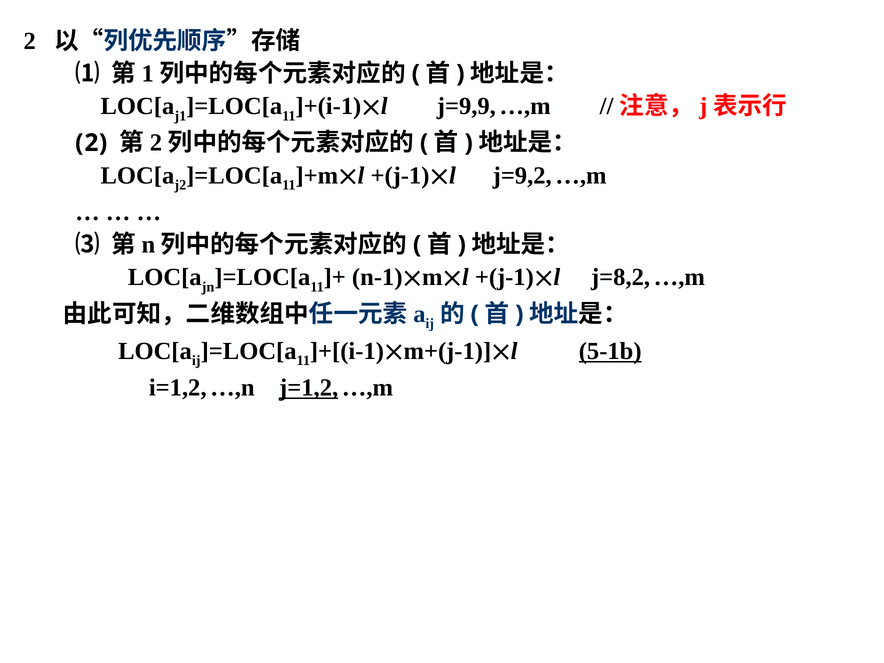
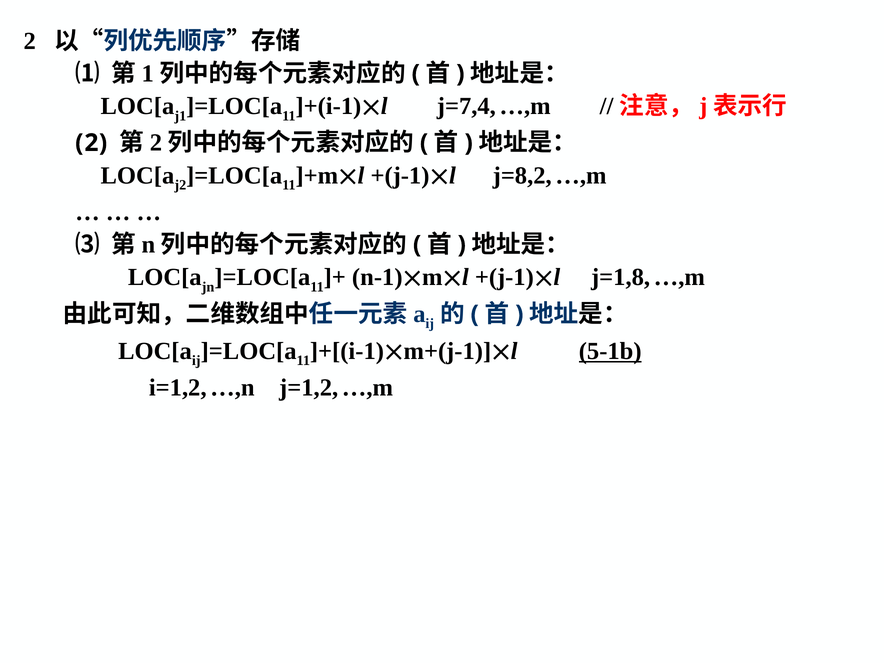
j=9,9: j=9,9 -> j=7,4
j=9,2: j=9,2 -> j=8,2
j=8,2: j=8,2 -> j=1,8
j=1,2 underline: present -> none
